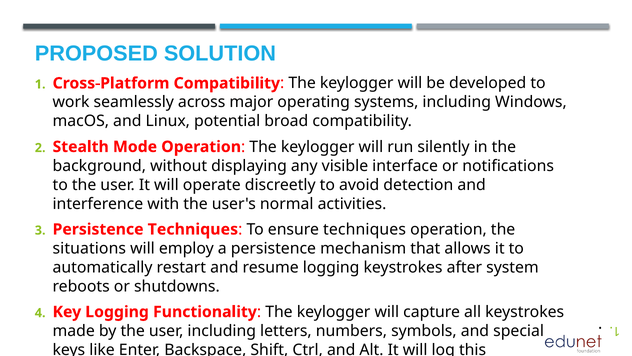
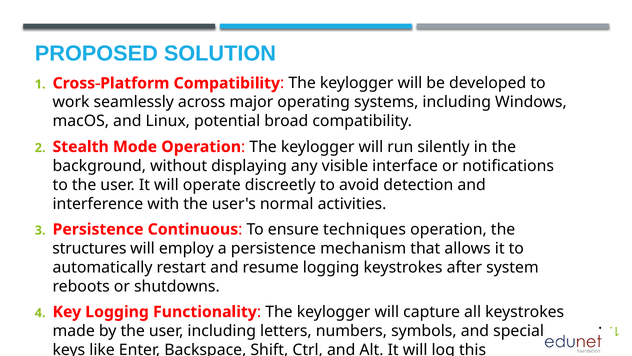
Persistence Techniques: Techniques -> Continuous
situations: situations -> structures
